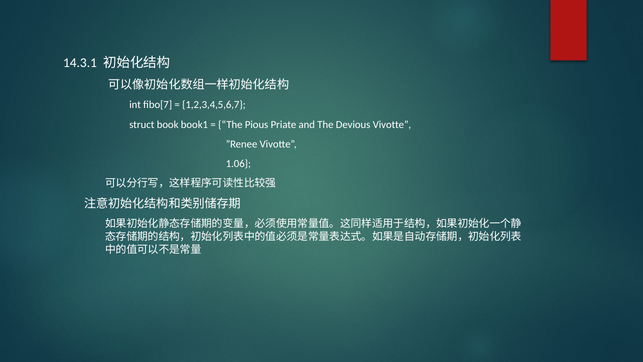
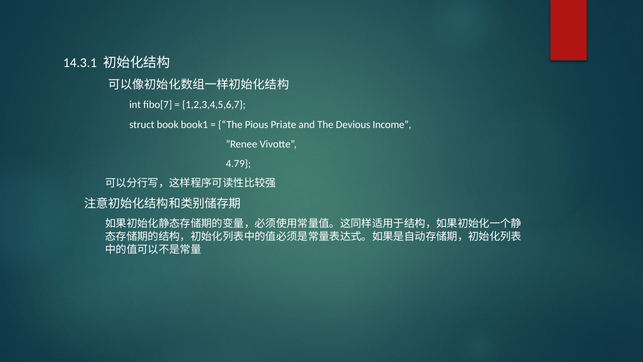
Devious Vivotte: Vivotte -> Income
1.06: 1.06 -> 4.79
